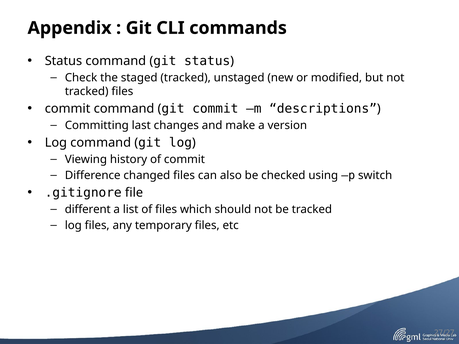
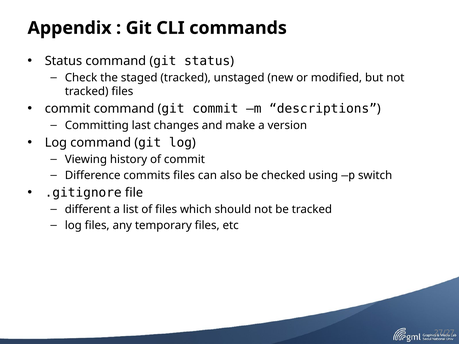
changed: changed -> commits
